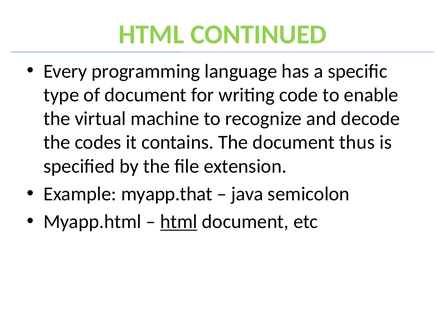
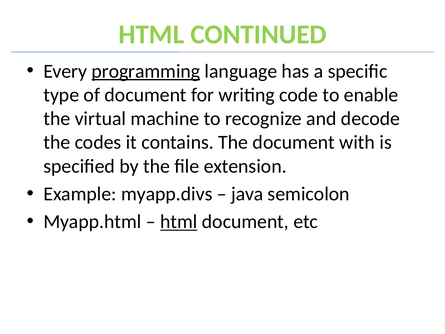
programming underline: none -> present
thus: thus -> with
myapp.that: myapp.that -> myapp.divs
